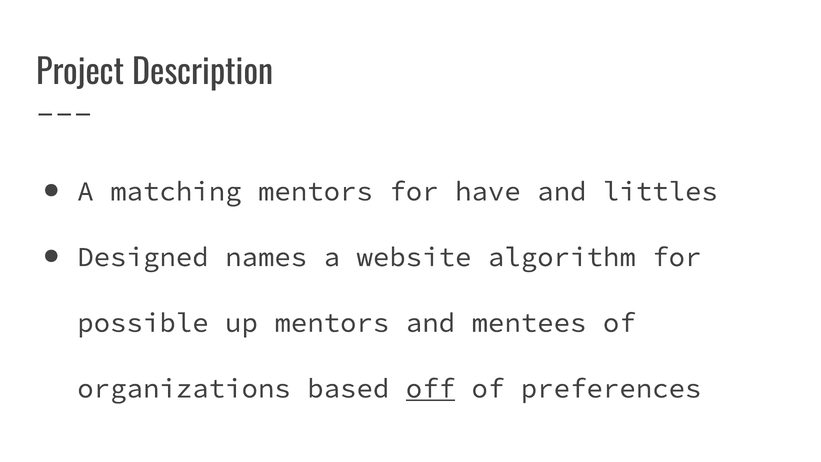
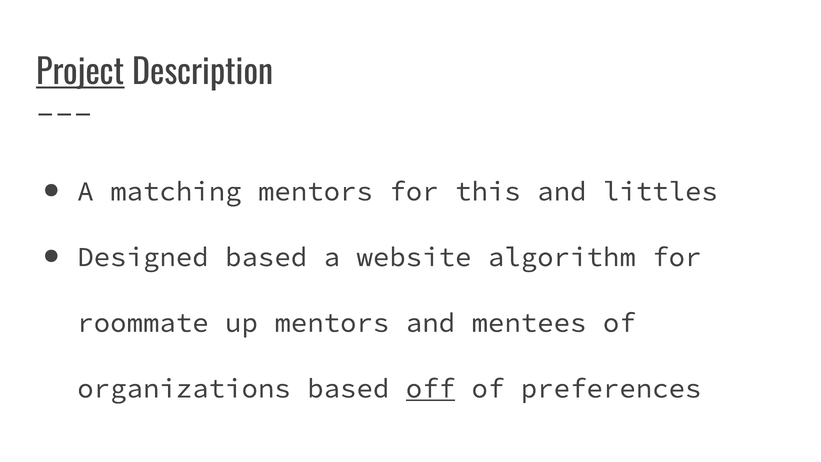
Project underline: none -> present
have: have -> this
Designed names: names -> based
possible: possible -> roommate
